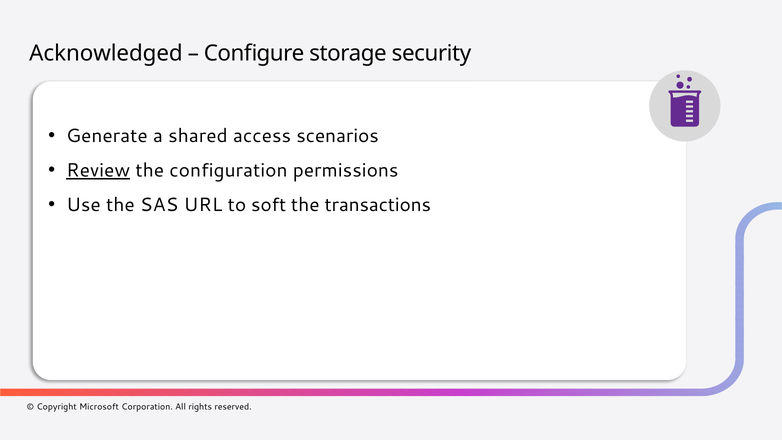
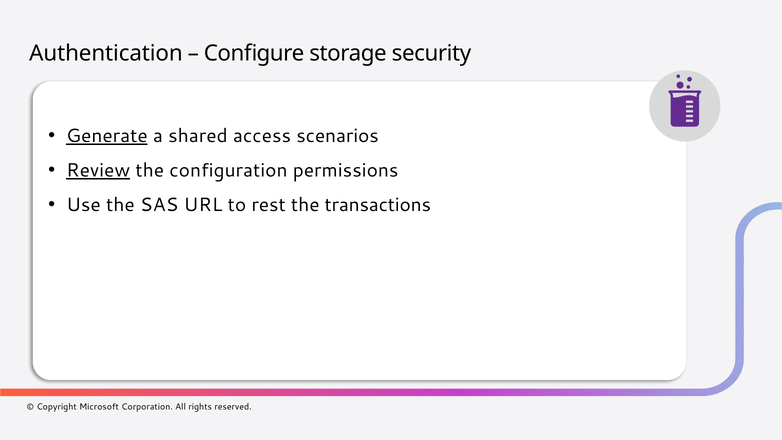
Acknowledged: Acknowledged -> Authentication
Generate underline: none -> present
soft: soft -> rest
